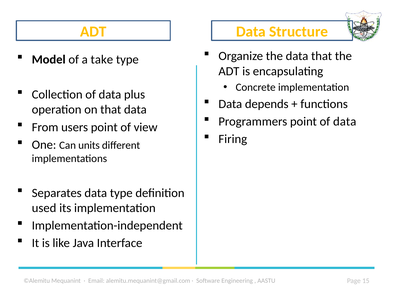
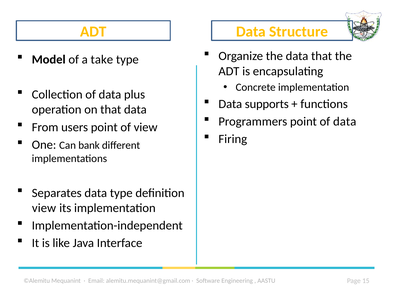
depends: depends -> supports
units: units -> bank
used at (44, 208): used -> view
